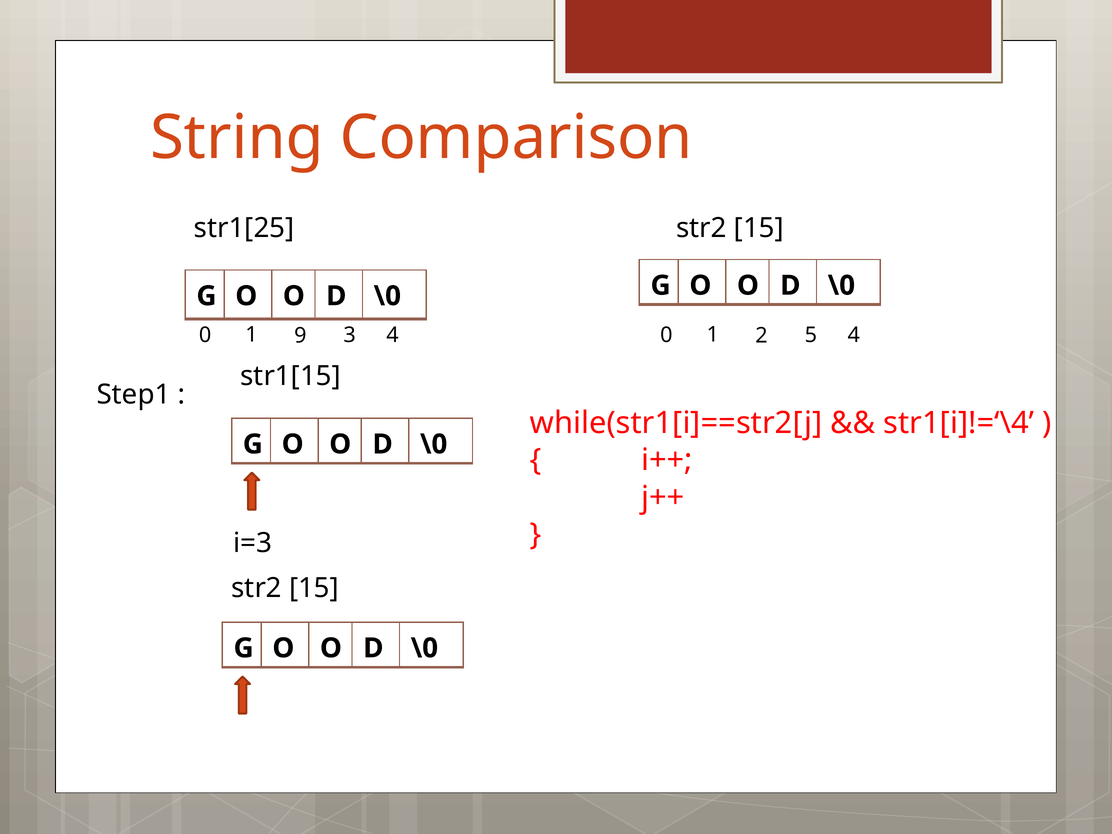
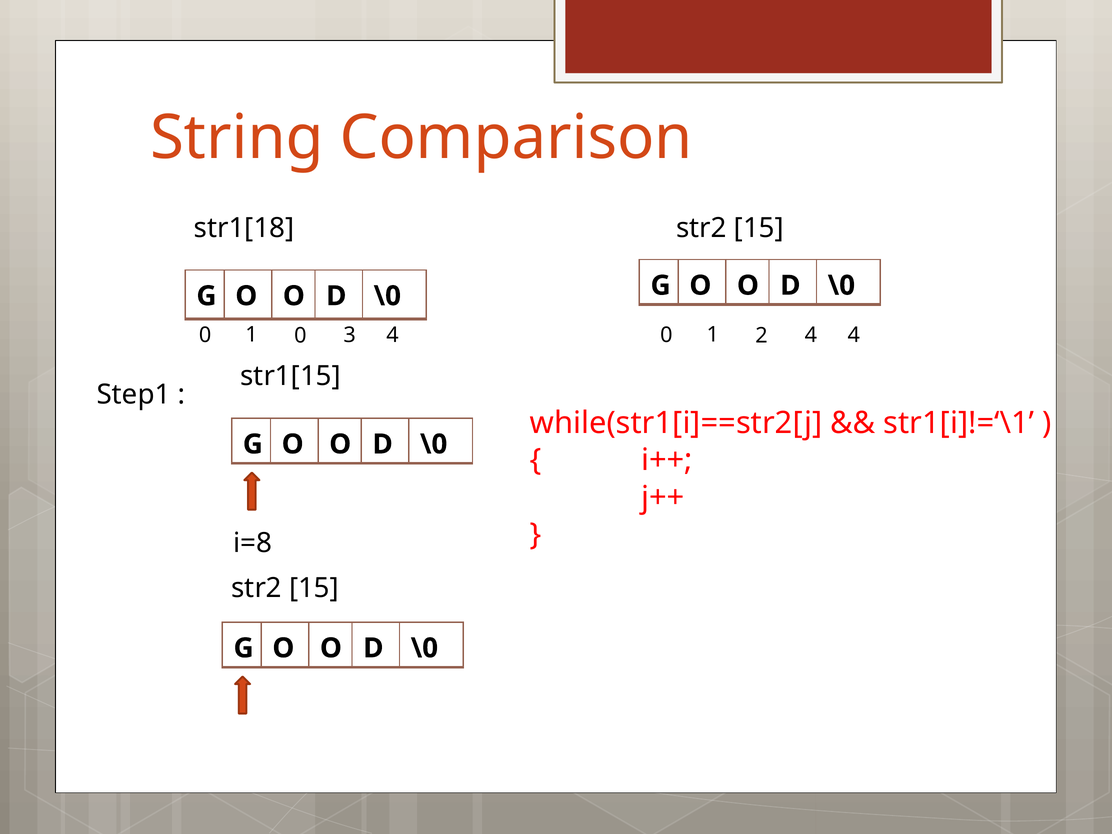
str1[25: str1[25 -> str1[18
1 9: 9 -> 0
2 5: 5 -> 4
str1[i]!=‘\4: str1[i]!=‘\4 -> str1[i]!=‘\1
i=3: i=3 -> i=8
